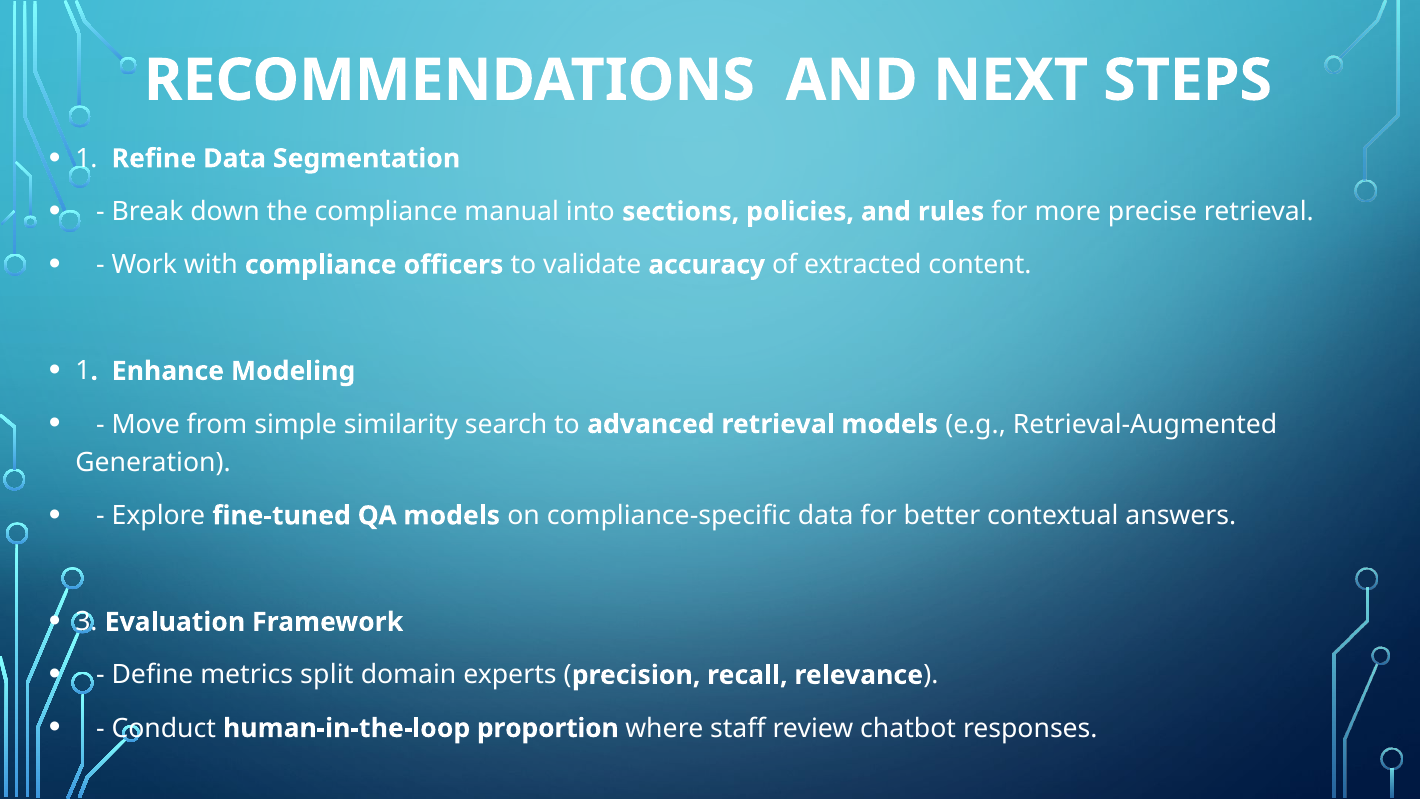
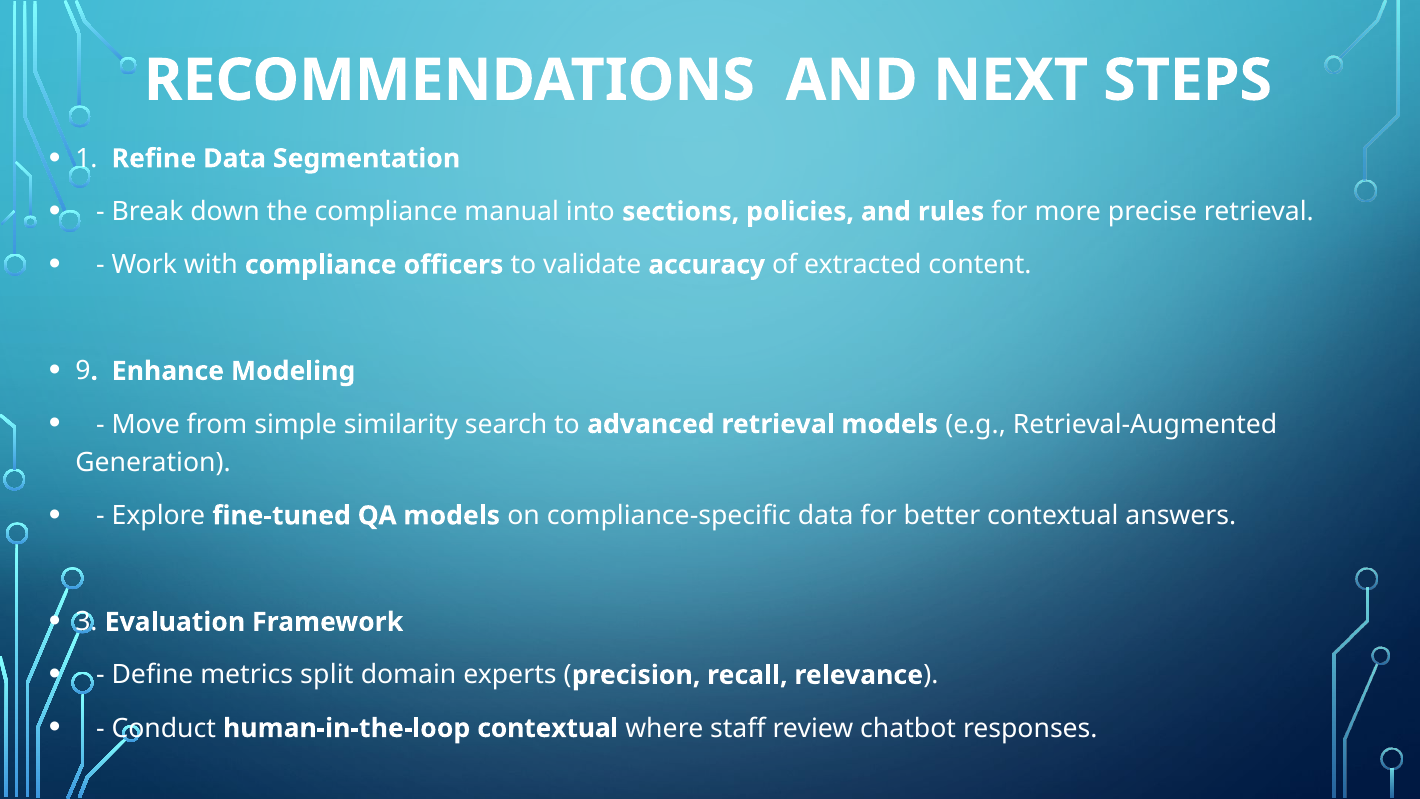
1 at (83, 371): 1 -> 9
human-in-the-loop proportion: proportion -> contextual
